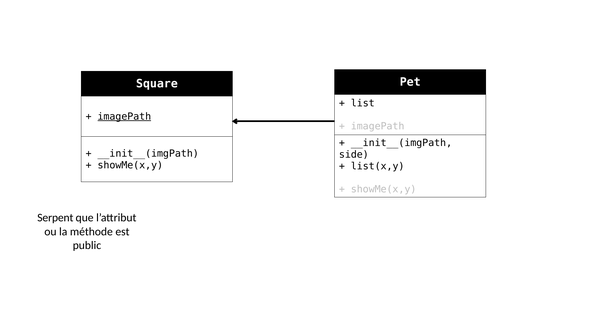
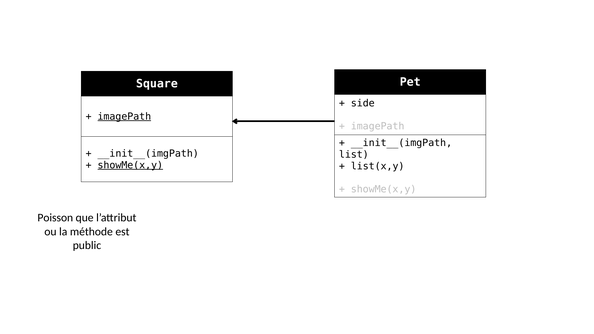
list: list -> side
side: side -> list
showMe(x,y at (130, 165) underline: none -> present
Serpent: Serpent -> Poisson
